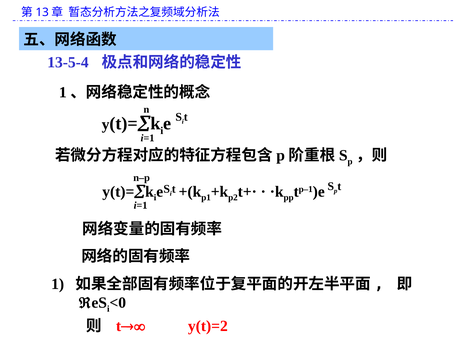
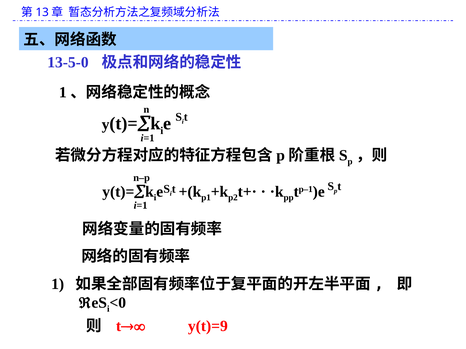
13-5-4: 13-5-4 -> 13-5-0
y(t)=2: y(t)=2 -> y(t)=9
